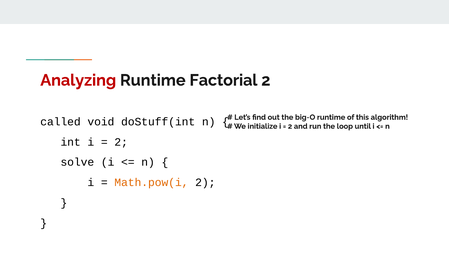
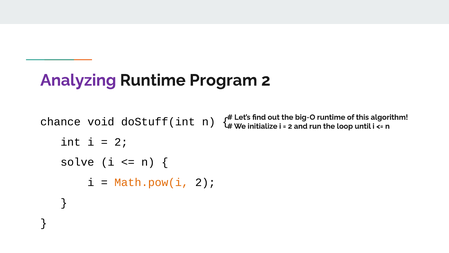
Analyzing colour: red -> purple
Factorial: Factorial -> Program
called: called -> chance
